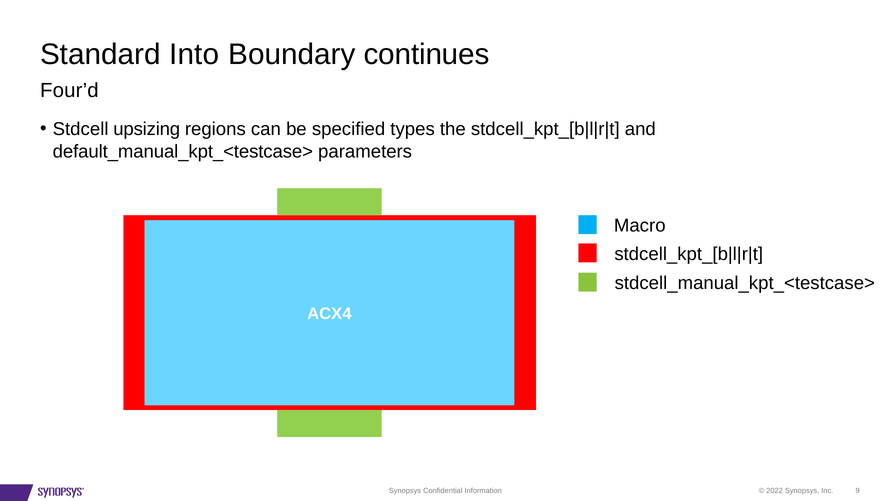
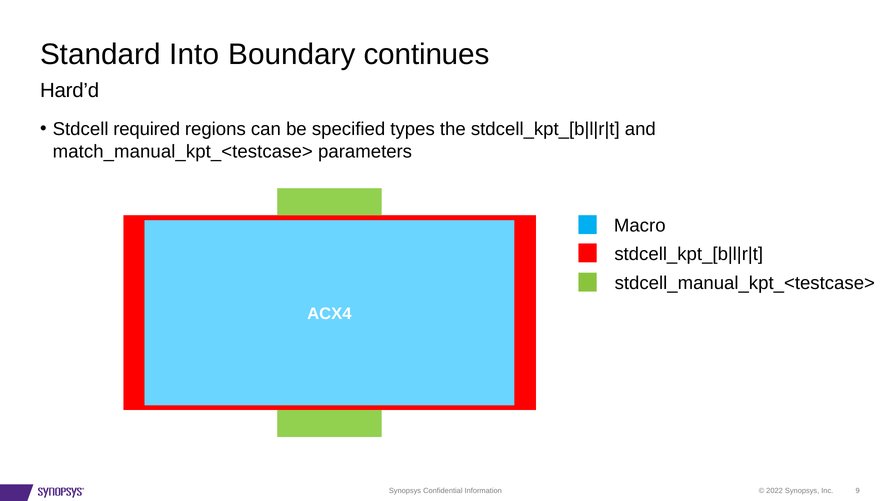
Four’d: Four’d -> Hard’d
upsizing: upsizing -> required
default_manual_kpt_<testcase>: default_manual_kpt_<testcase> -> match_manual_kpt_<testcase>
